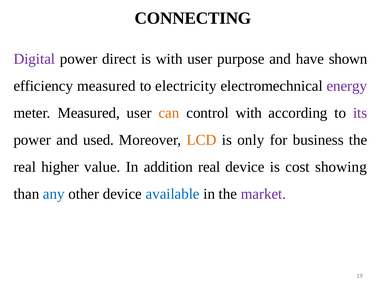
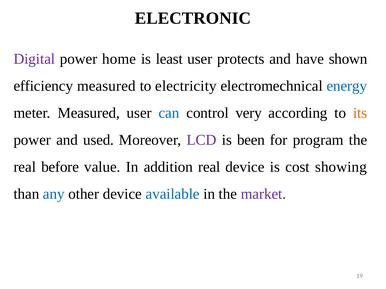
CONNECTING: CONNECTING -> ELECTRONIC
direct: direct -> home
is with: with -> least
purpose: purpose -> protects
energy colour: purple -> blue
can colour: orange -> blue
control with: with -> very
its colour: purple -> orange
LCD colour: orange -> purple
only: only -> been
business: business -> program
higher: higher -> before
